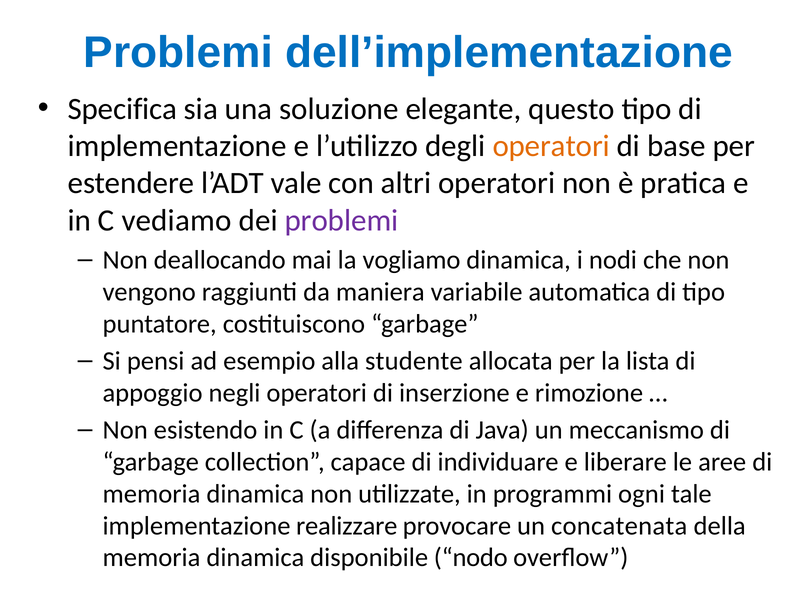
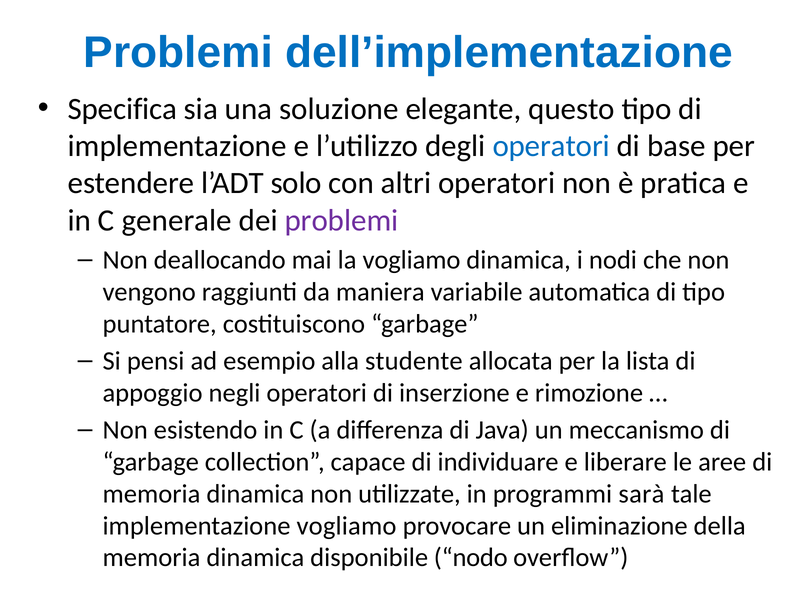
operatori at (551, 146) colour: orange -> blue
vale: vale -> solo
vediamo: vediamo -> generale
ogni: ogni -> sarà
implementazione realizzare: realizzare -> vogliamo
concatenata: concatenata -> eliminazione
